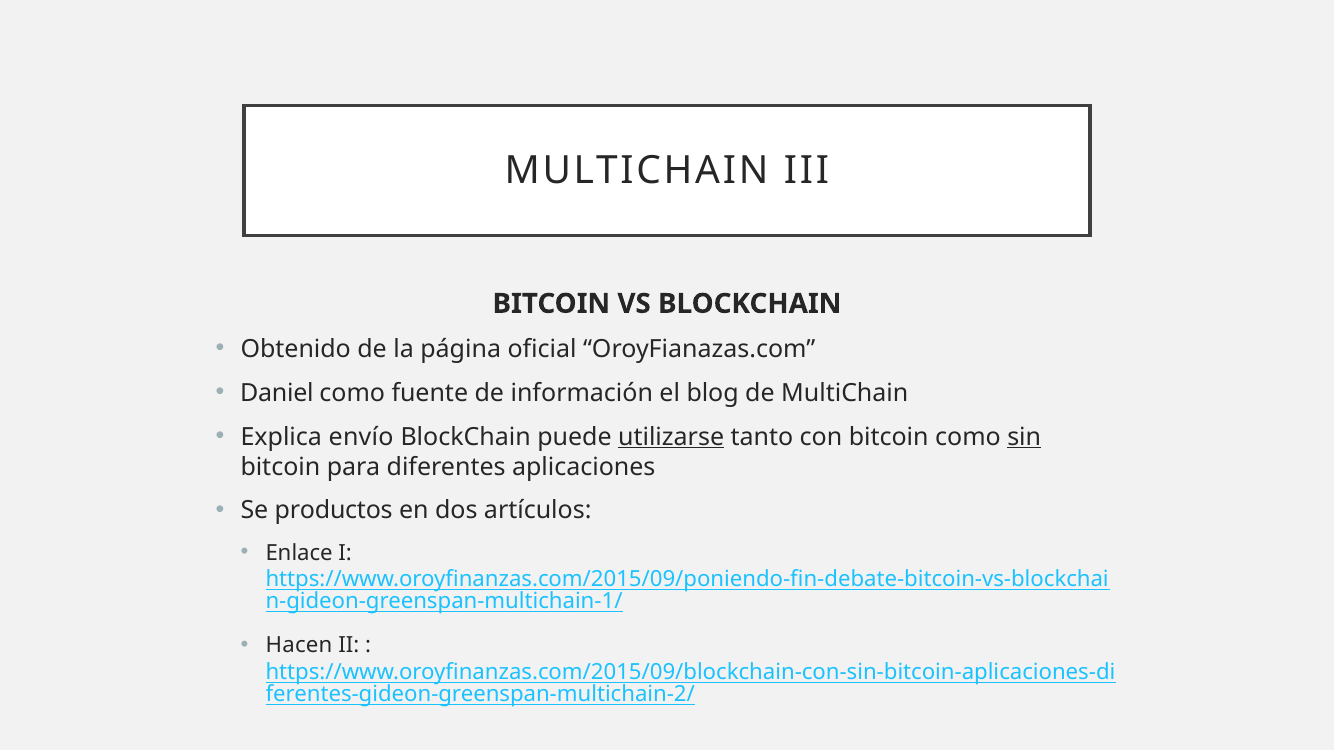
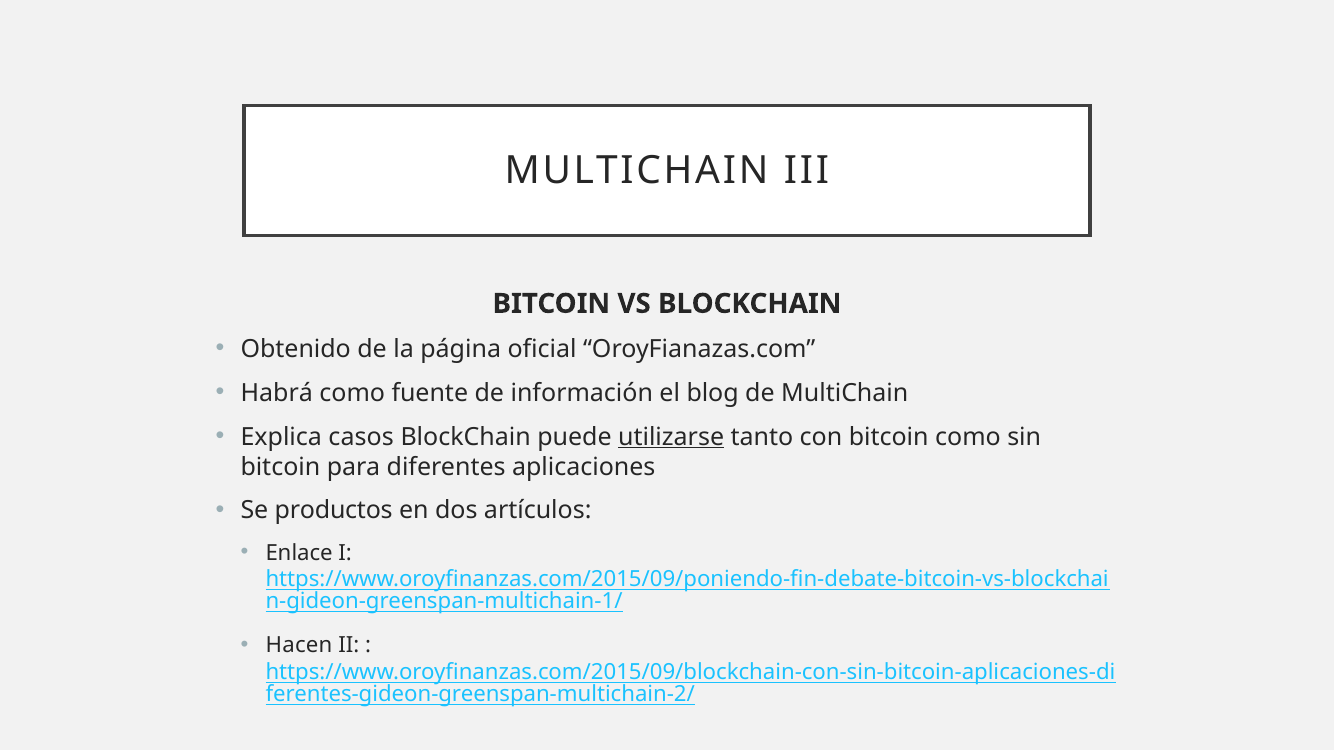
Daniel: Daniel -> Habrá
envío: envío -> casos
sin underline: present -> none
